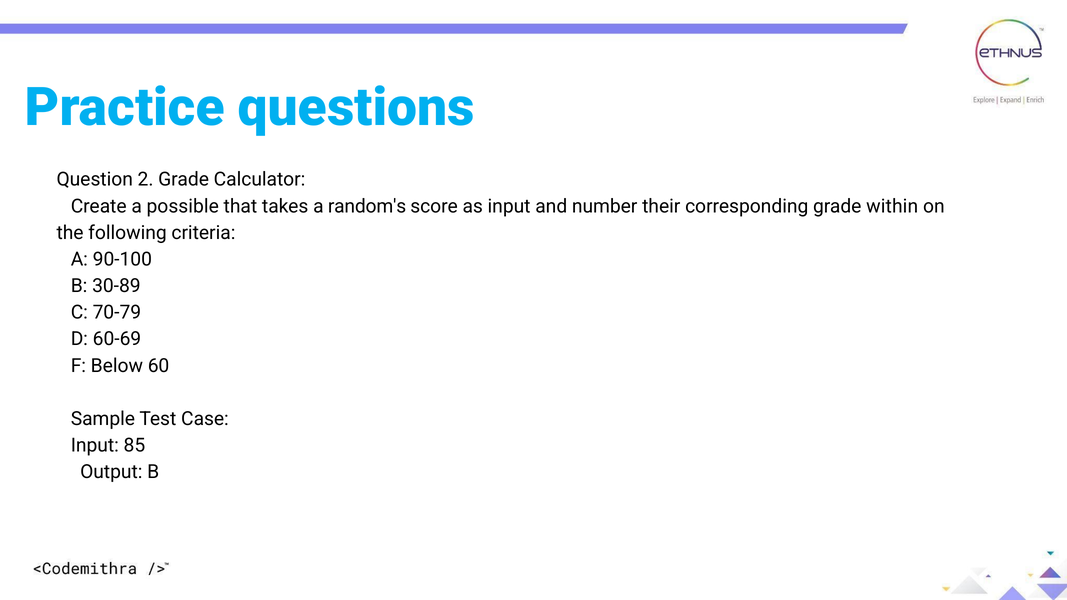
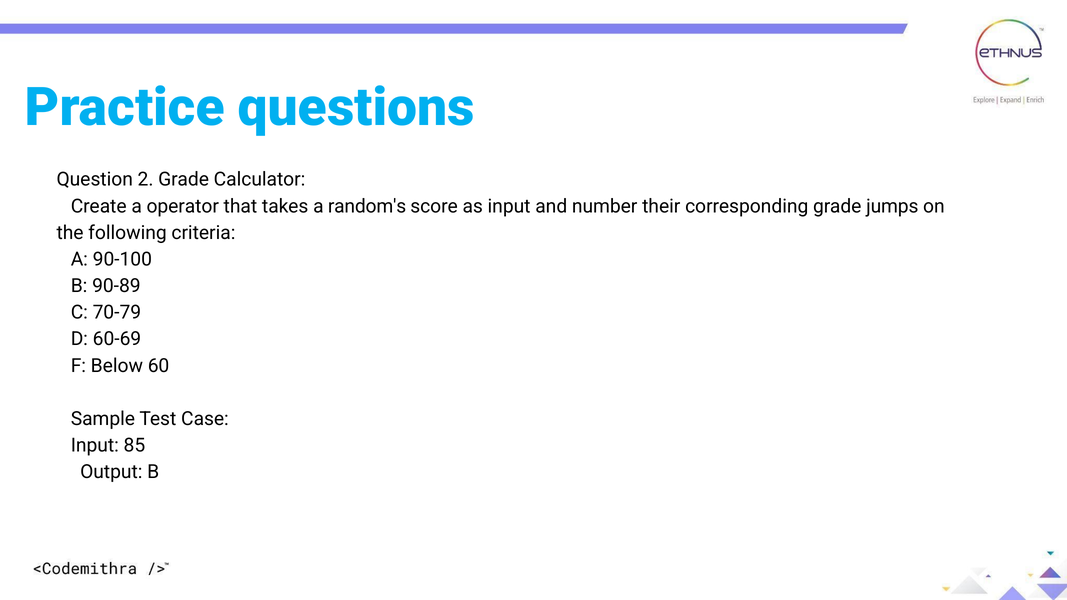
possible: possible -> operator
within: within -> jumps
30-89: 30-89 -> 90-89
